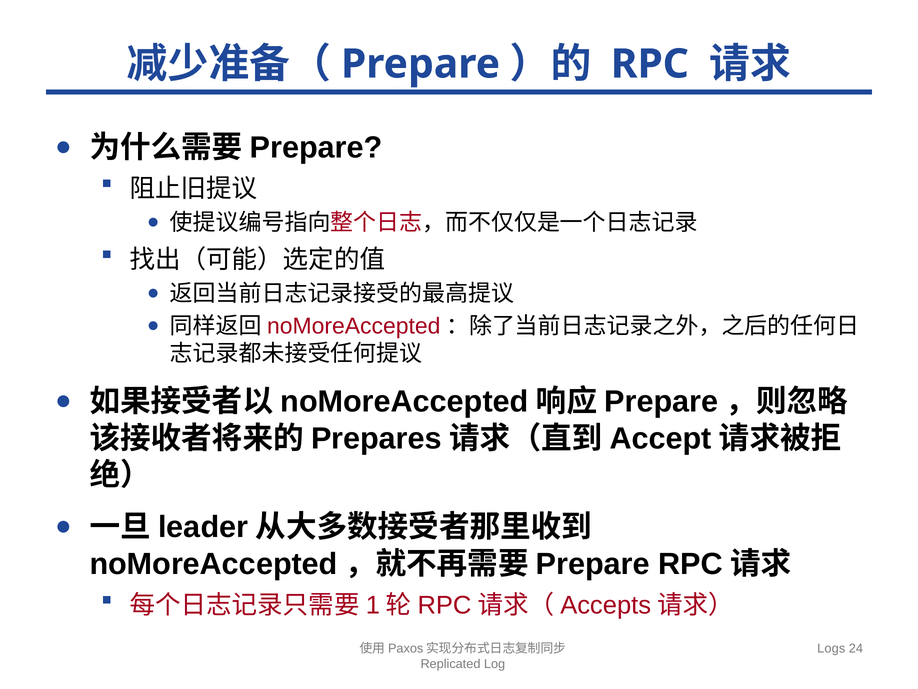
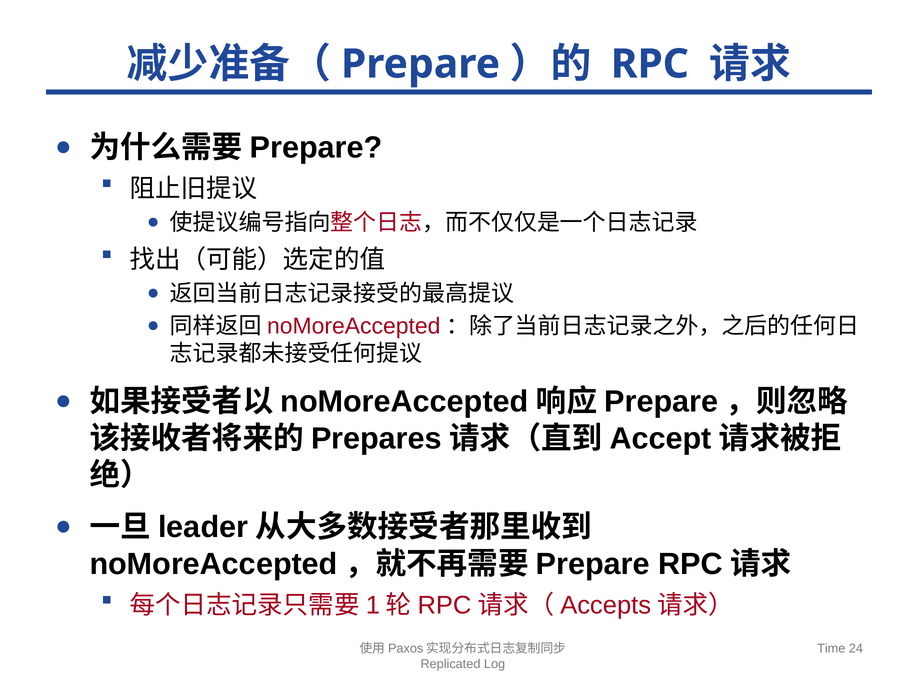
Logs: Logs -> Time
